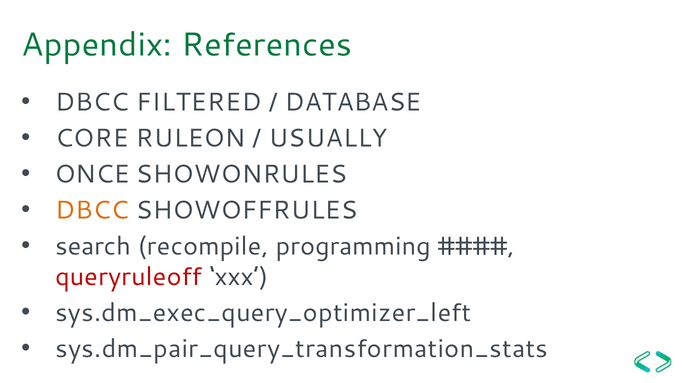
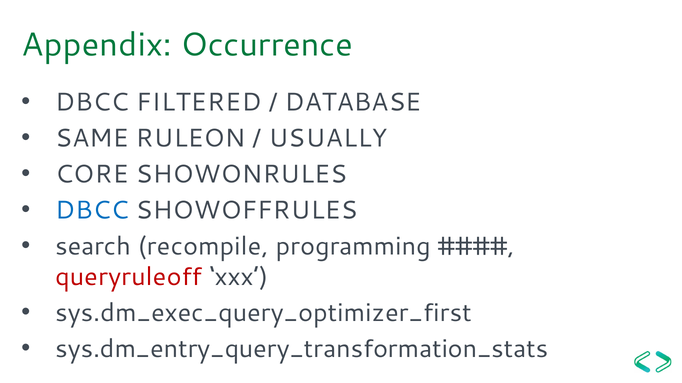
References: References -> Occurrence
CORE: CORE -> SAME
ONCE: ONCE -> CORE
DBCC at (92, 211) colour: orange -> blue
sys.dm_exec_query_optimizer_left: sys.dm_exec_query_optimizer_left -> sys.dm_exec_query_optimizer_first
sys.dm_pair_query_transformation_stats: sys.dm_pair_query_transformation_stats -> sys.dm_entry_query_transformation_stats
